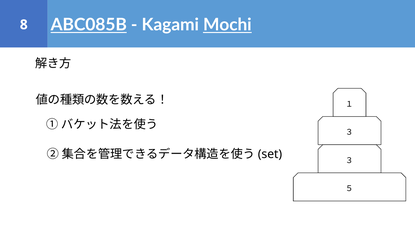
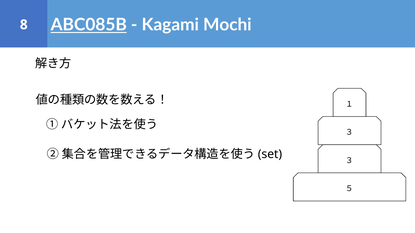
Mochi underline: present -> none
